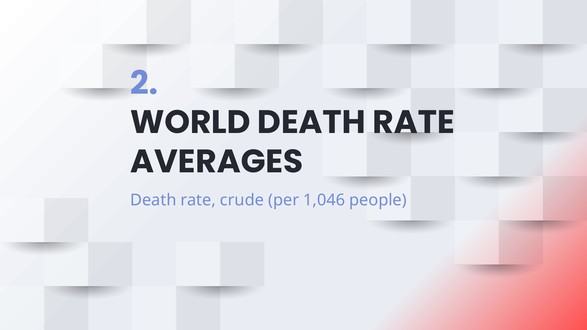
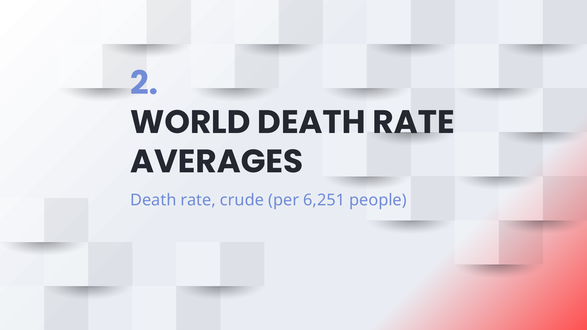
1,046: 1,046 -> 6,251
